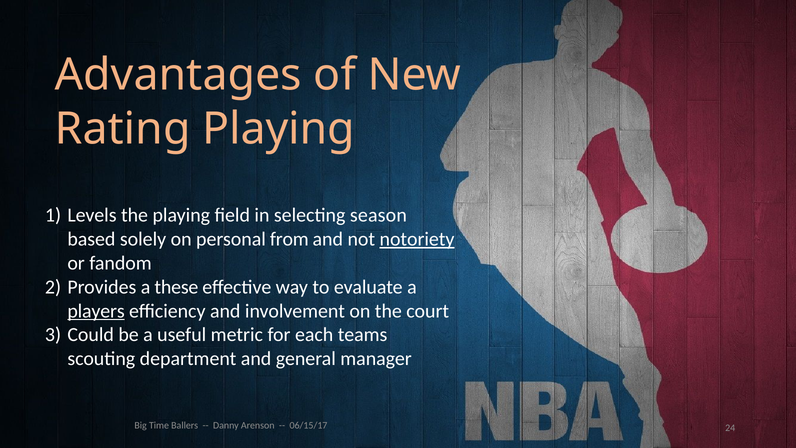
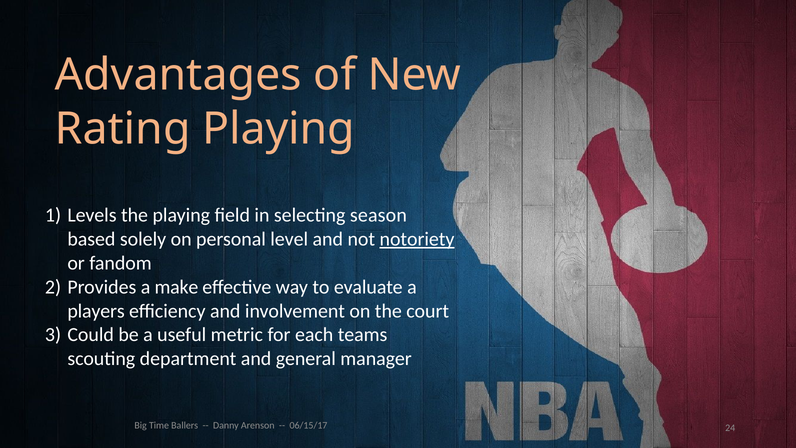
from: from -> level
these: these -> make
players underline: present -> none
